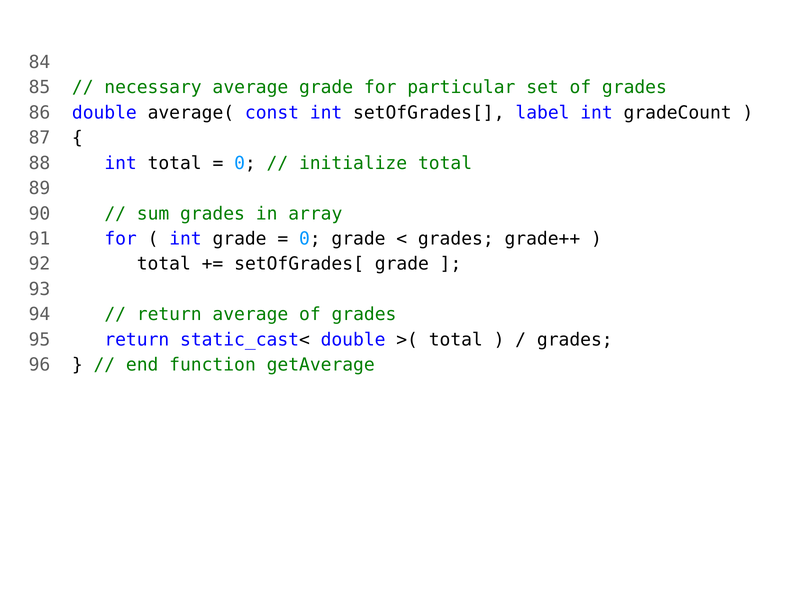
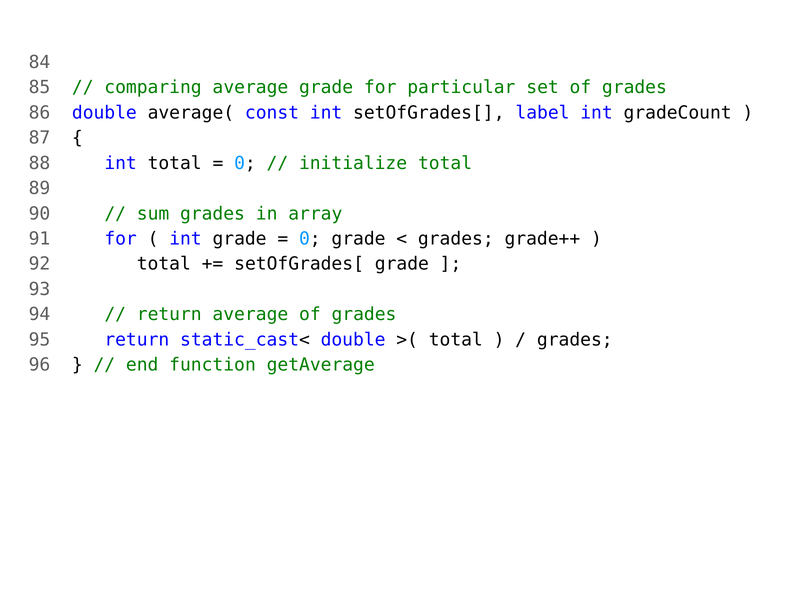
necessary: necessary -> comparing
